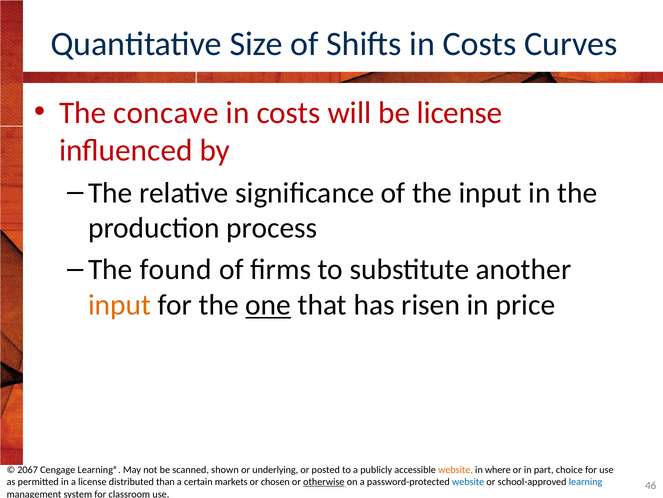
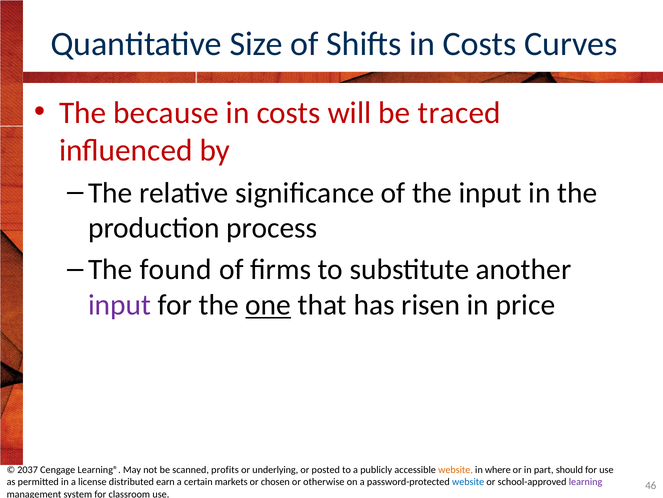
concave: concave -> because
be license: license -> traced
input at (120, 304) colour: orange -> purple
2067: 2067 -> 2037
shown: shown -> profits
choice: choice -> should
than: than -> earn
otherwise underline: present -> none
learning colour: blue -> purple
